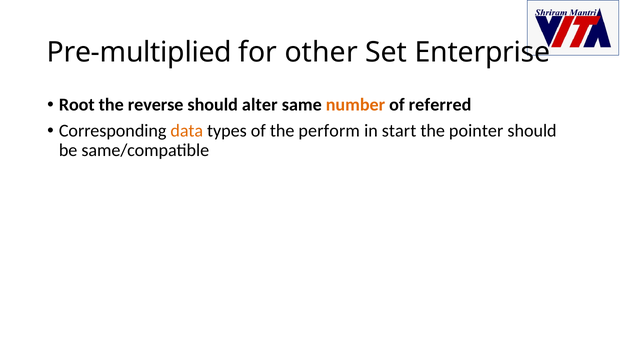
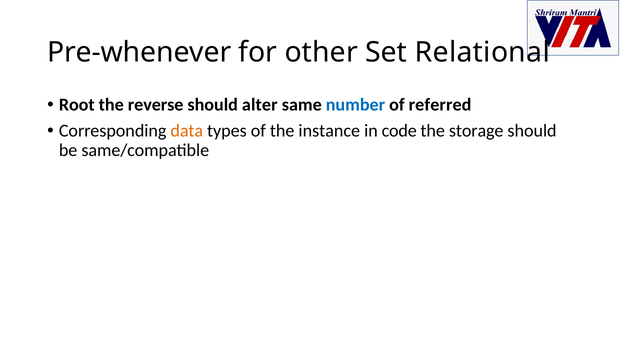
Pre-multiplied: Pre-multiplied -> Pre-whenever
Enterprise: Enterprise -> Relational
number colour: orange -> blue
perform: perform -> instance
start: start -> code
pointer: pointer -> storage
